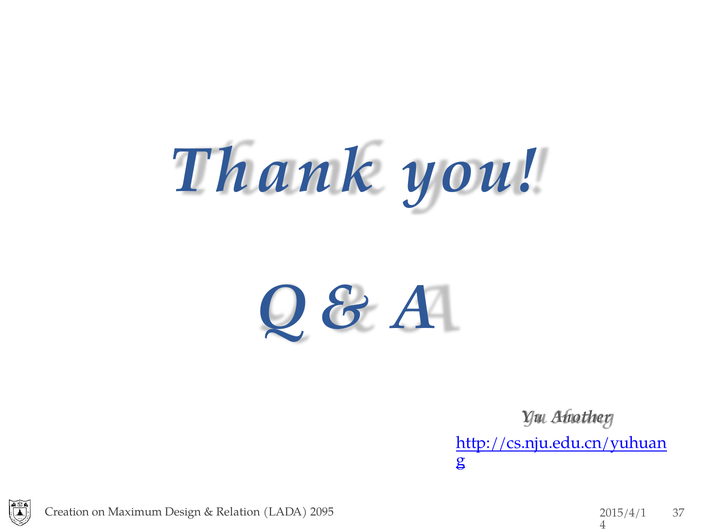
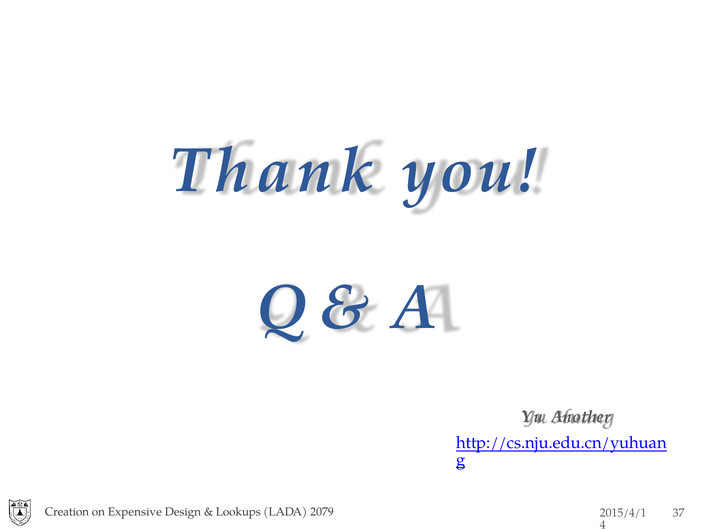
Maximum: Maximum -> Expensive
Relation: Relation -> Lookups
2095: 2095 -> 2079
